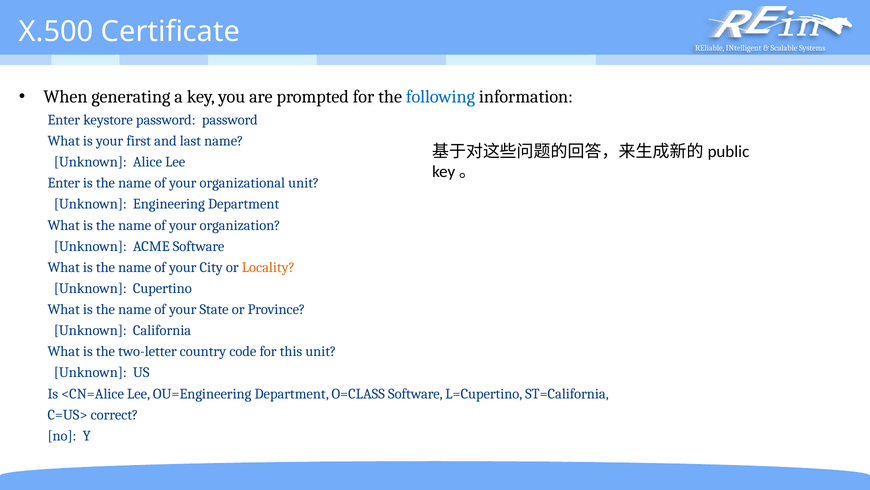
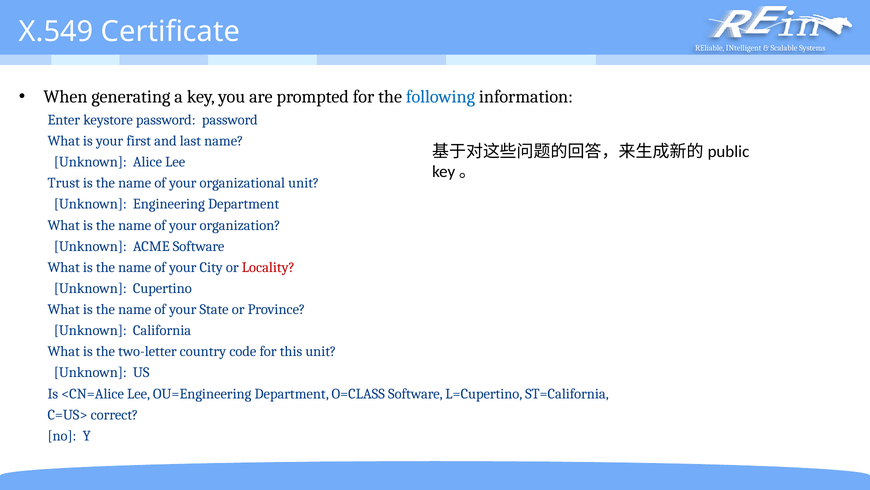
X.500: X.500 -> X.549
Enter at (64, 183): Enter -> Trust
Locality colour: orange -> red
